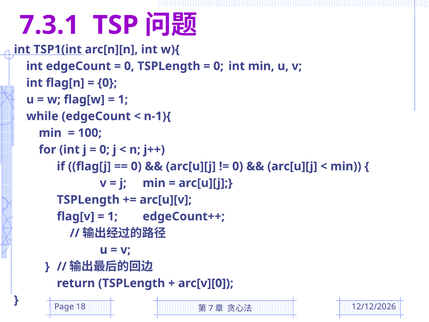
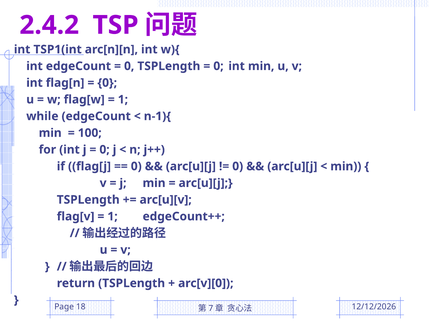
7.3.1: 7.3.1 -> 2.4.2
